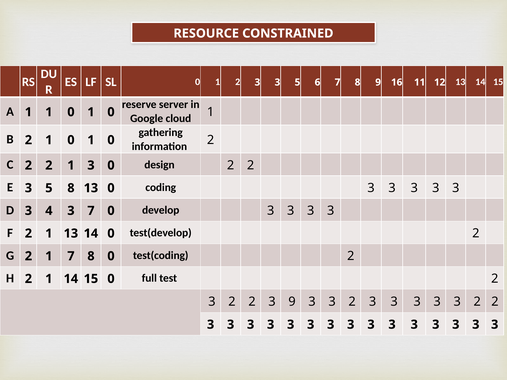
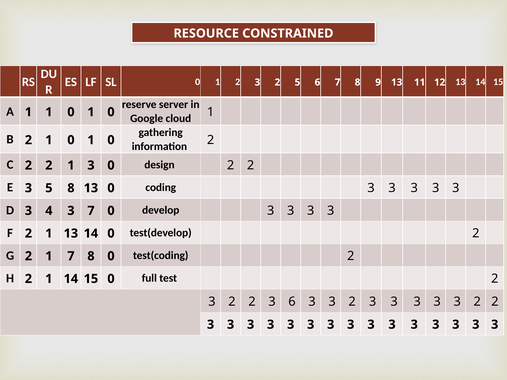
1 2 3 3: 3 -> 2
9 16: 16 -> 13
3 9: 9 -> 6
